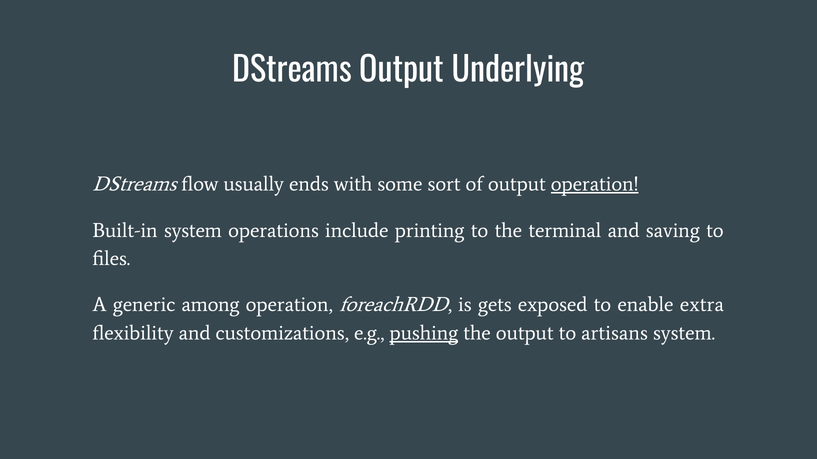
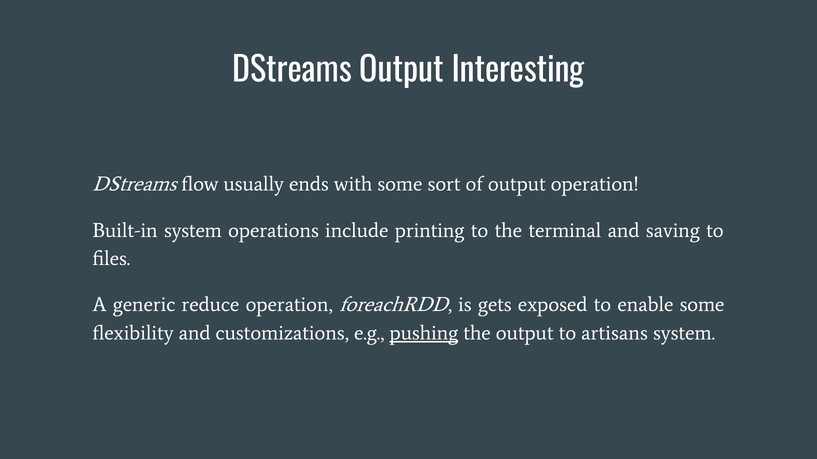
Underlying: Underlying -> Interesting
operation at (595, 184) underline: present -> none
among: among -> reduce
enable extra: extra -> some
